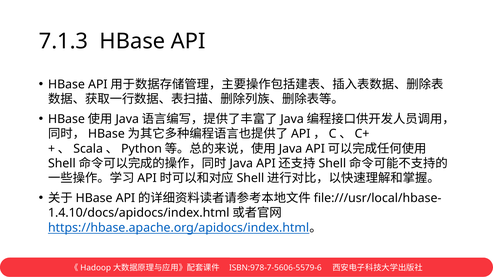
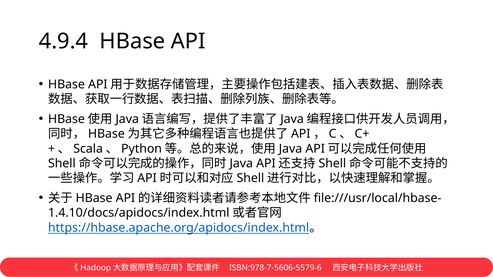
7.1.3: 7.1.3 -> 4.9.4
